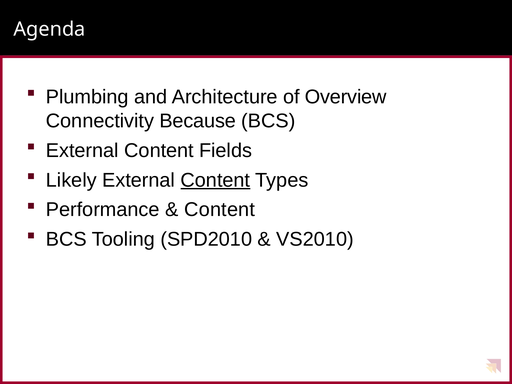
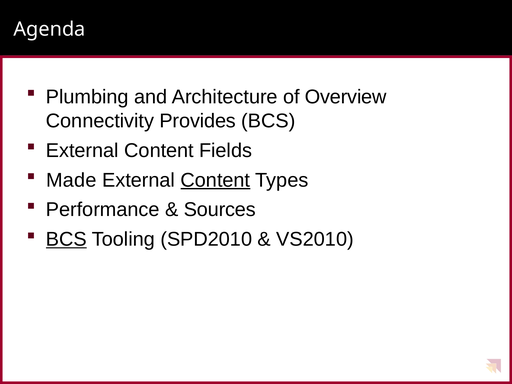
Because: Because -> Provides
Likely: Likely -> Made
Content at (220, 210): Content -> Sources
BCS at (66, 239) underline: none -> present
